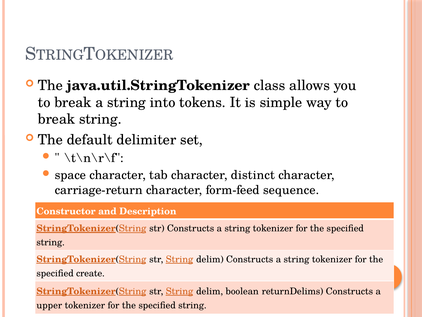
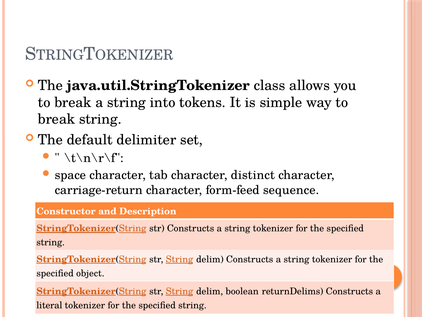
create: create -> object
upper: upper -> literal
